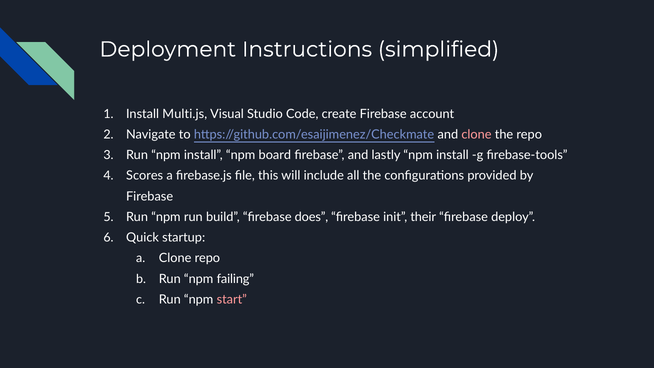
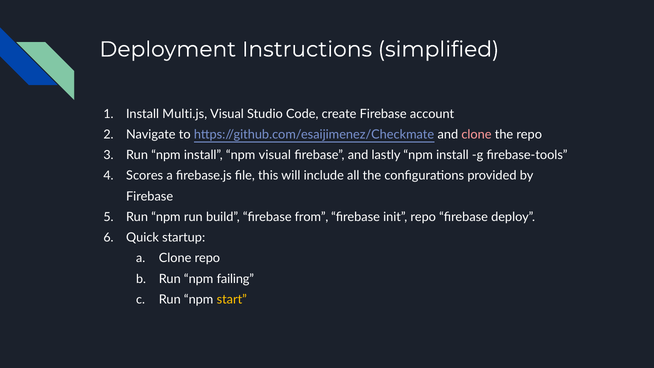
npm board: board -> visual
does: does -> from
init their: their -> repo
start colour: pink -> yellow
